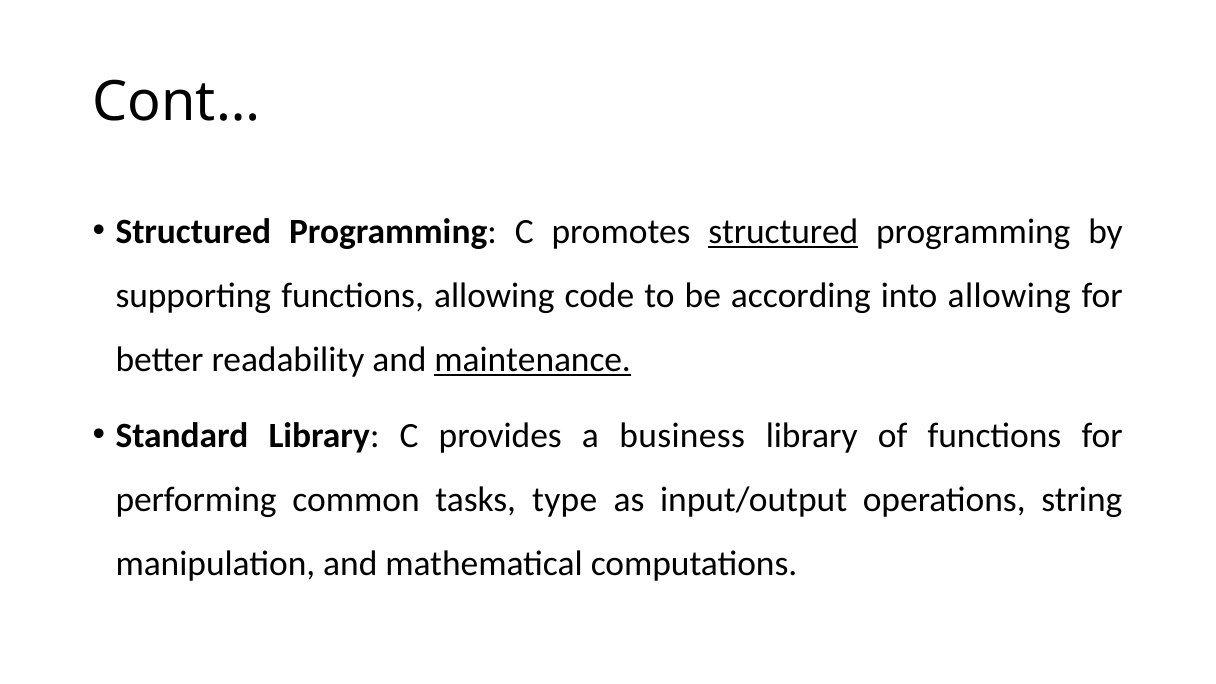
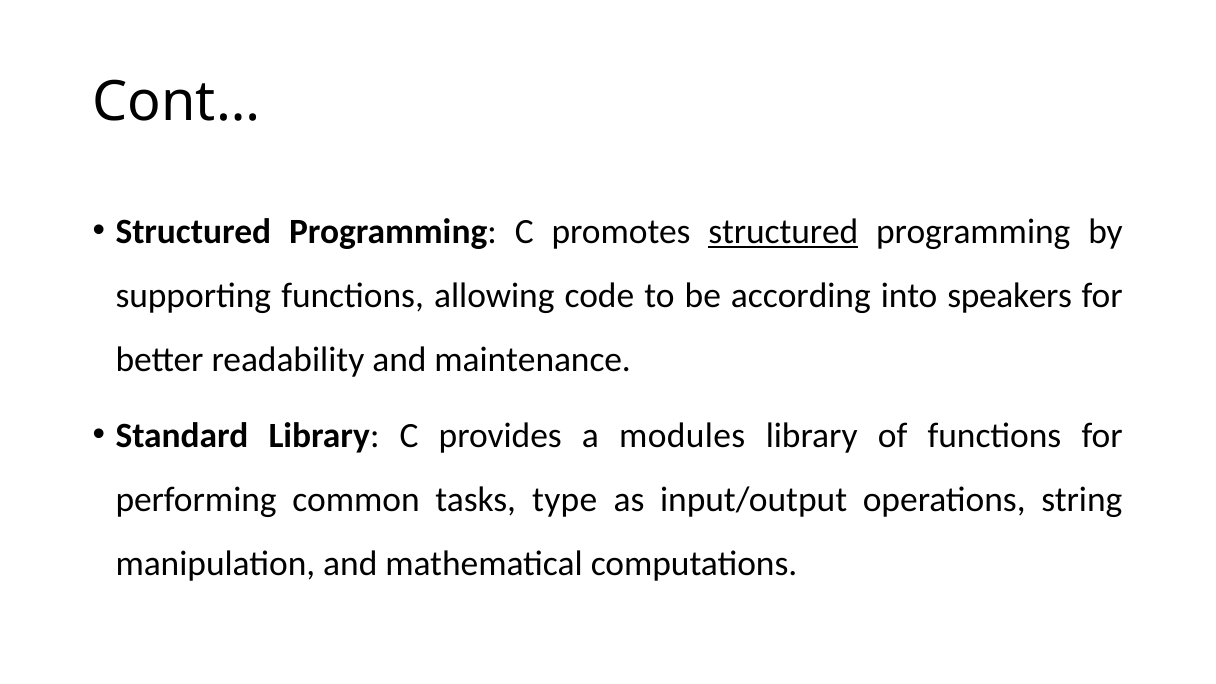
into allowing: allowing -> speakers
maintenance underline: present -> none
business: business -> modules
